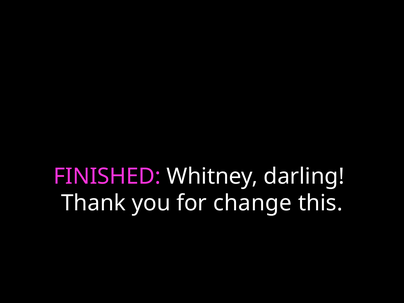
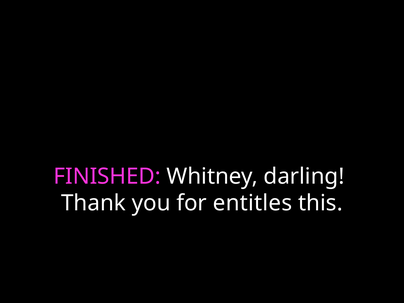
change: change -> entitles
